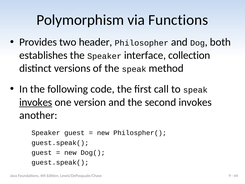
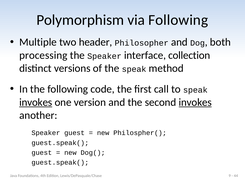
via Functions: Functions -> Following
Provides: Provides -> Multiple
establishes: establishes -> processing
invokes at (195, 102) underline: none -> present
